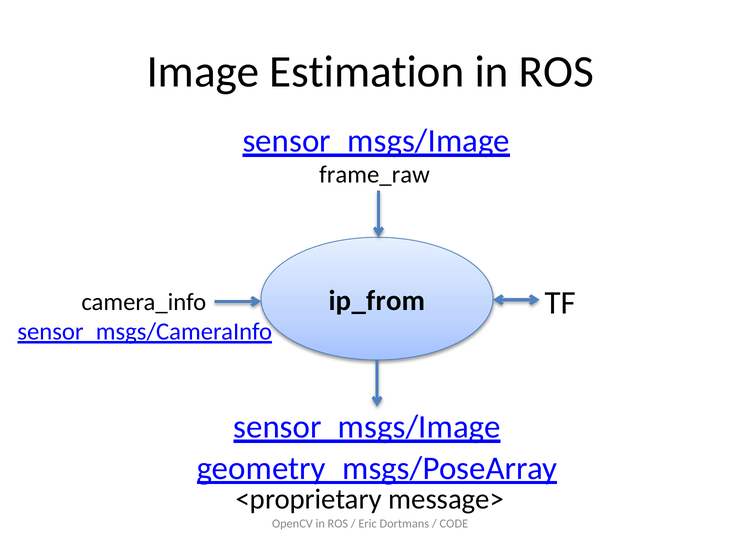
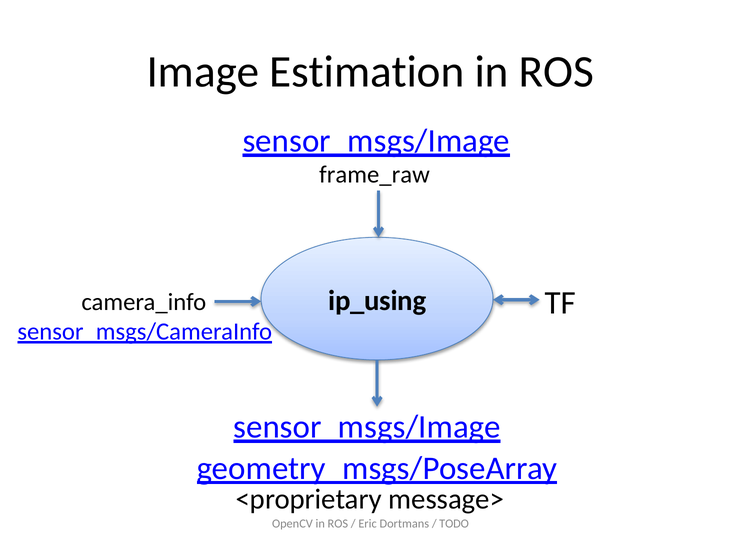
ip_from: ip_from -> ip_using
CODE: CODE -> TODO
